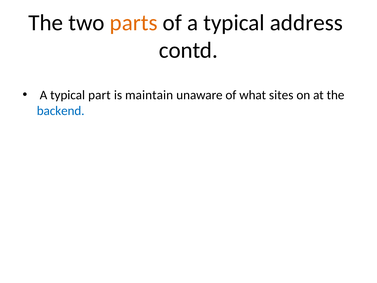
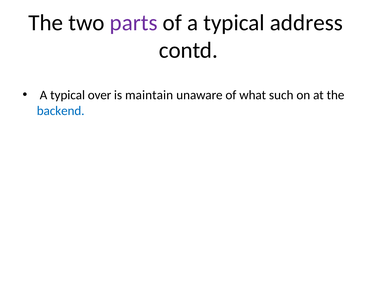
parts colour: orange -> purple
part: part -> over
sites: sites -> such
